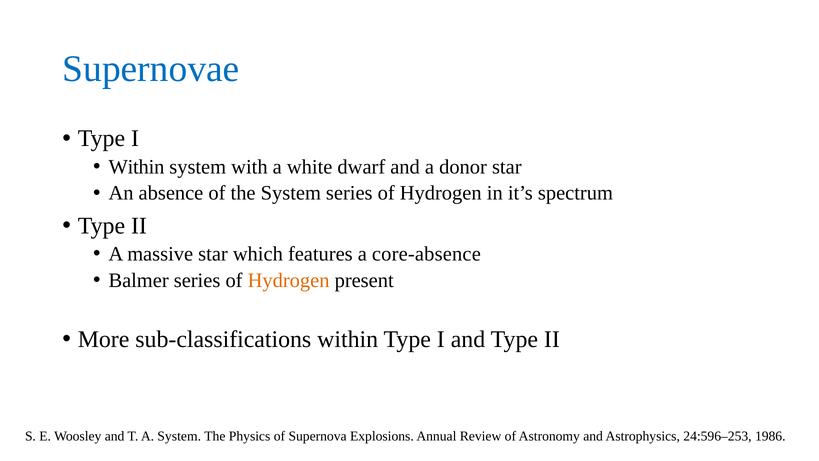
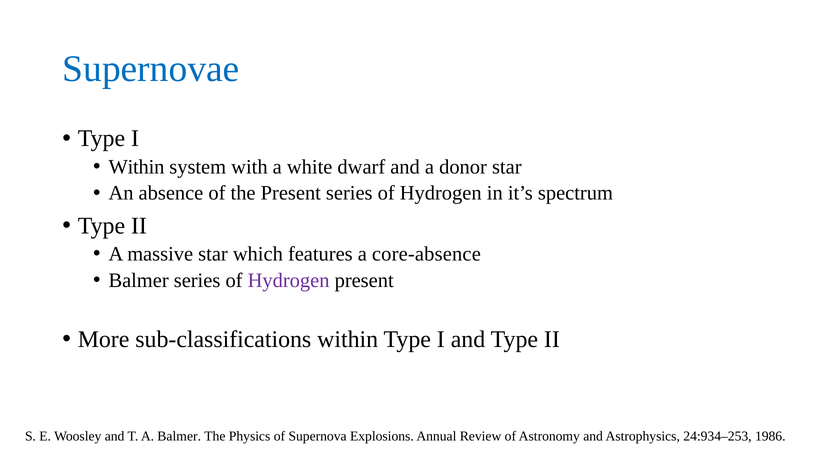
the System: System -> Present
Hydrogen at (289, 280) colour: orange -> purple
A System: System -> Balmer
24:596–253: 24:596–253 -> 24:934–253
